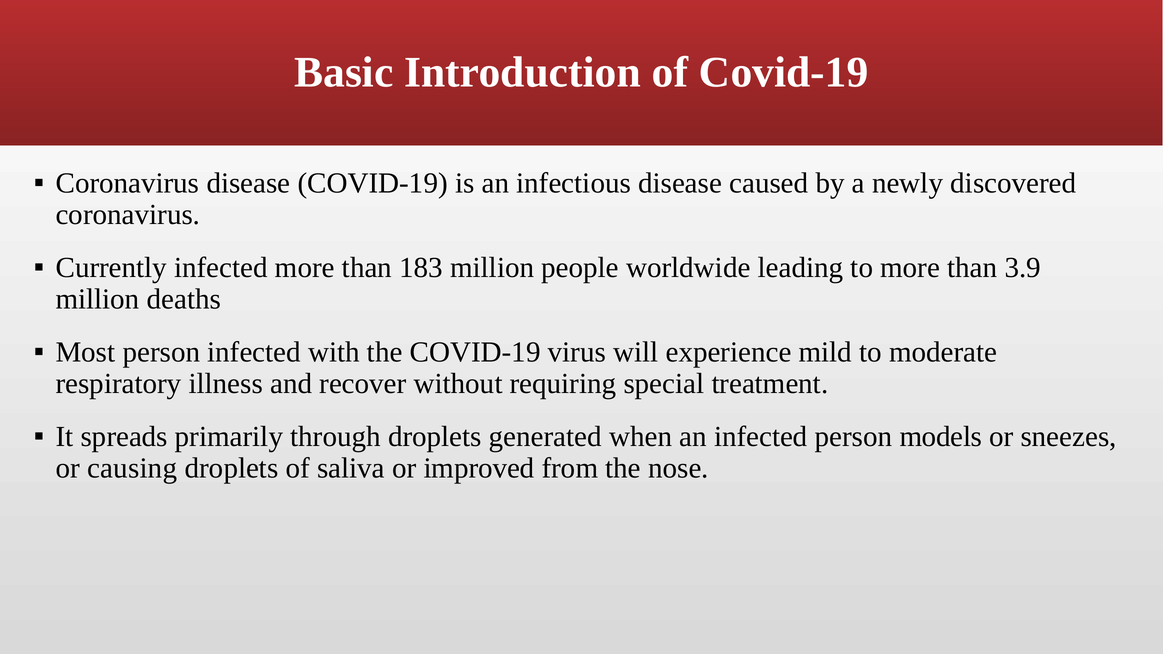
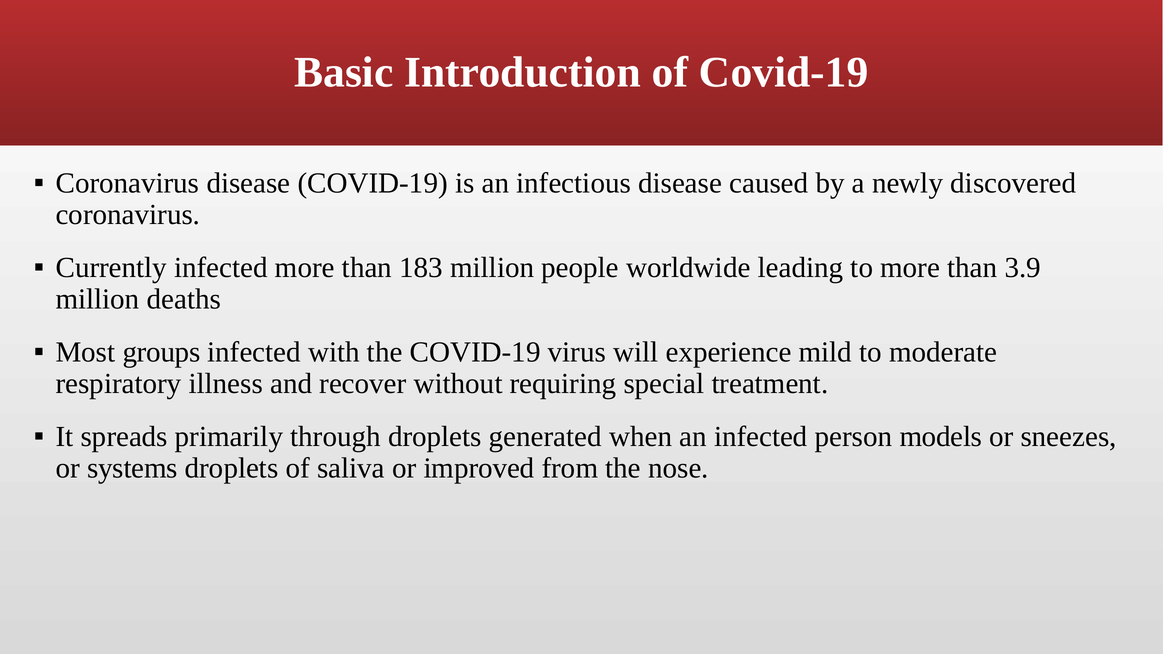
Most person: person -> groups
causing: causing -> systems
